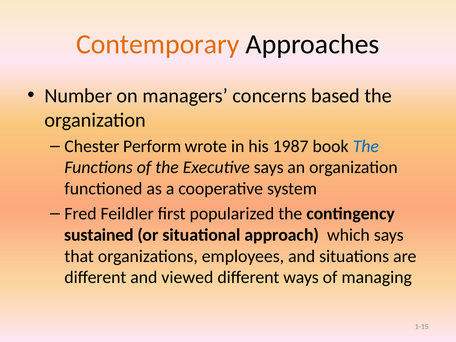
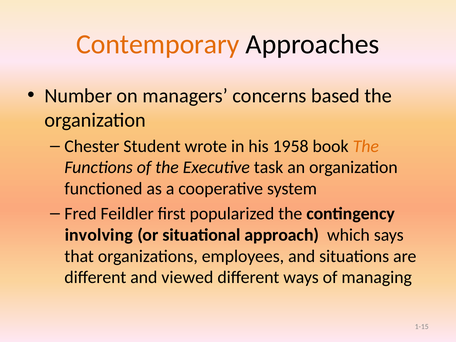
Perform: Perform -> Student
1987: 1987 -> 1958
The at (366, 146) colour: blue -> orange
Executive says: says -> task
sustained: sustained -> involving
